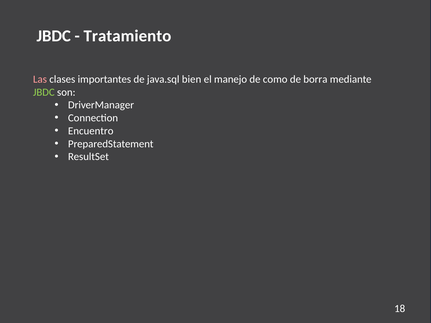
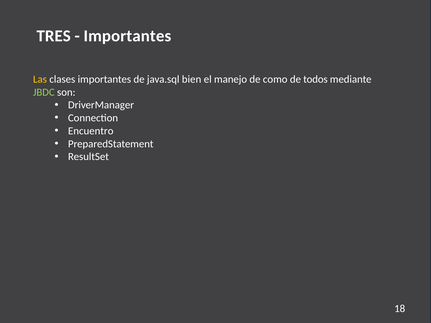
JBDC at (54, 36): JBDC -> TRES
Tratamiento at (127, 36): Tratamiento -> Importantes
Las colour: pink -> yellow
borra: borra -> todos
